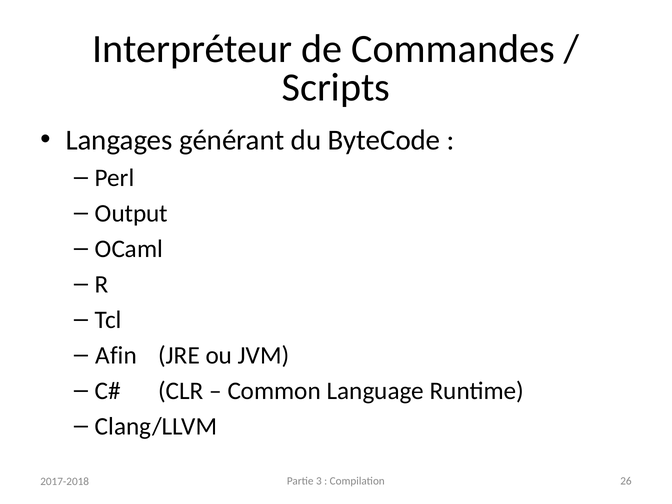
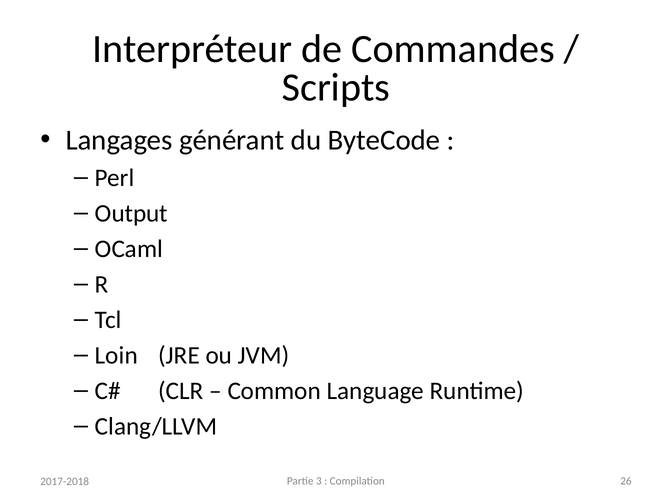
Afin: Afin -> Loin
